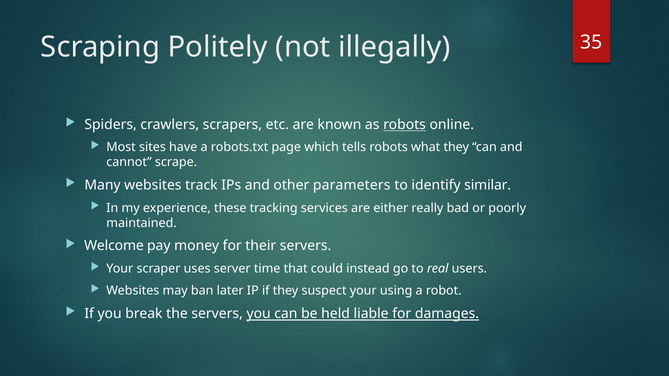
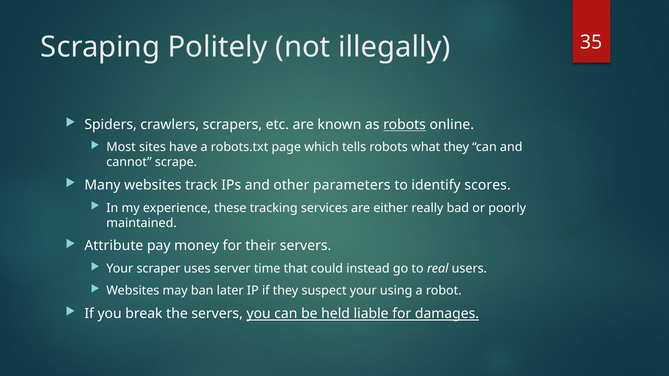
similar: similar -> scores
Welcome: Welcome -> Attribute
